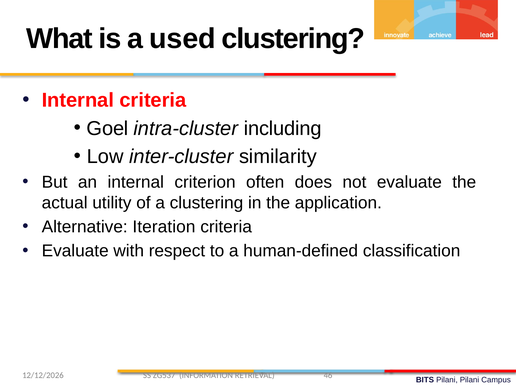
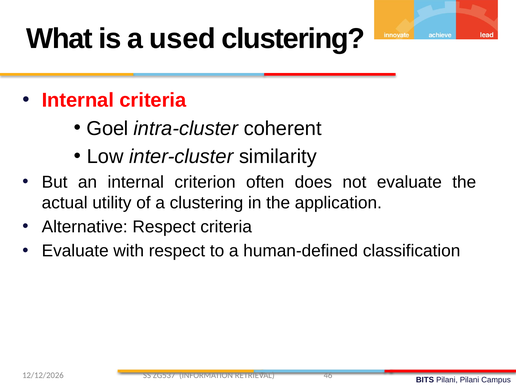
including: including -> coherent
Alternative Iteration: Iteration -> Respect
